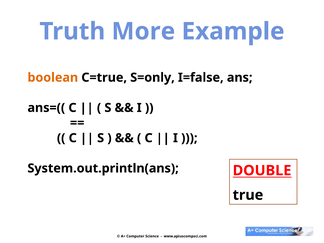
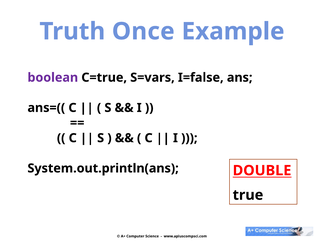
More: More -> Once
boolean colour: orange -> purple
S=only: S=only -> S=vars
